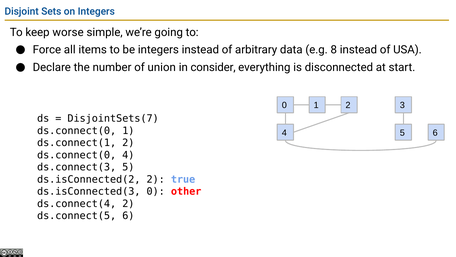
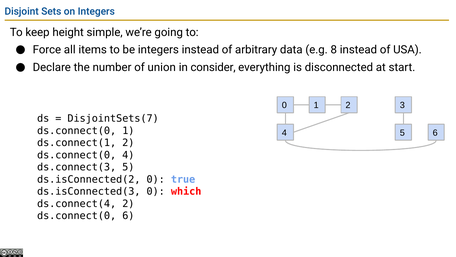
worse: worse -> height
ds.isConnected(2 2: 2 -> 0
other: other -> which
ds.connect(5 at (77, 215): ds.connect(5 -> ds.connect(0
